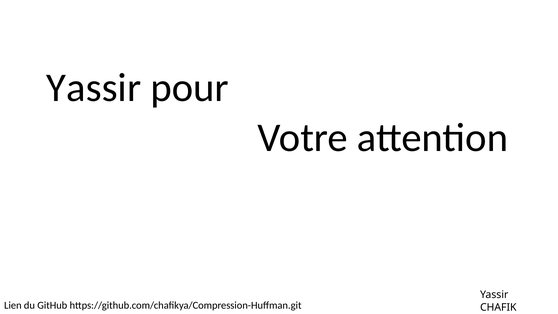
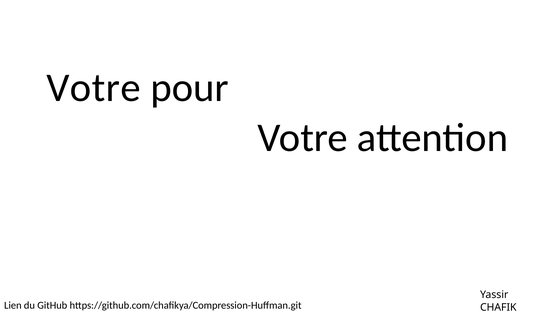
Yassir at (94, 88): Yassir -> Votre
